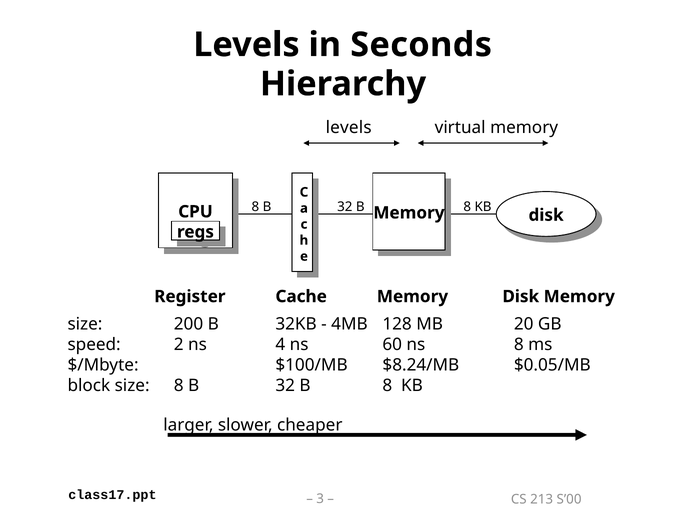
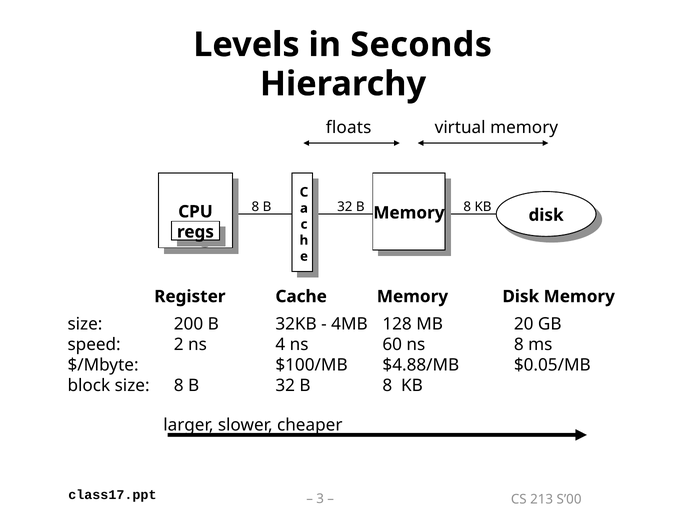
levels at (349, 127): levels -> floats
$8.24/MB: $8.24/MB -> $4.88/MB
